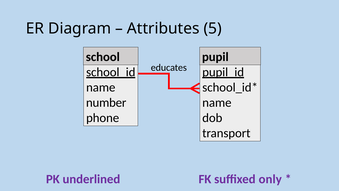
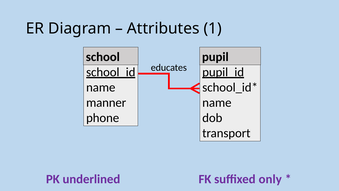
5: 5 -> 1
number: number -> manner
